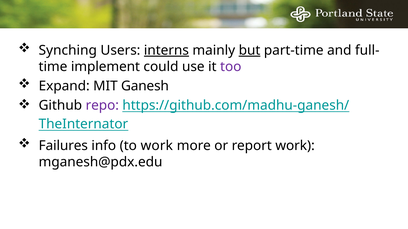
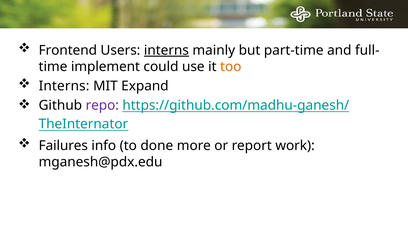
Synching: Synching -> Frontend
but underline: present -> none
too colour: purple -> orange
Expand at (64, 86): Expand -> Interns
Ganesh: Ganesh -> Expand
to work: work -> done
